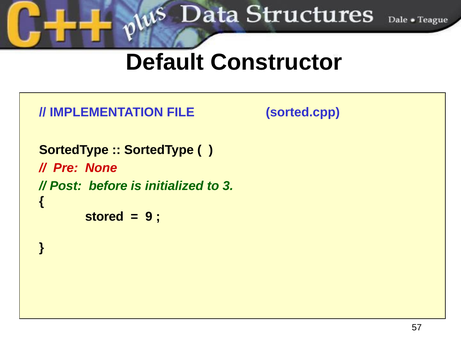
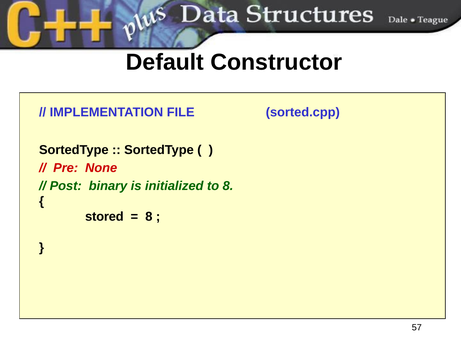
before: before -> binary
to 3: 3 -> 8
9 at (149, 217): 9 -> 8
